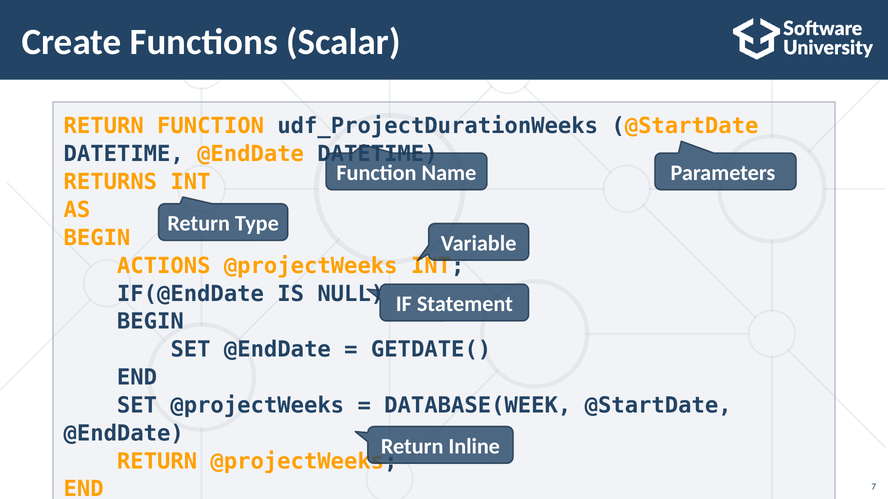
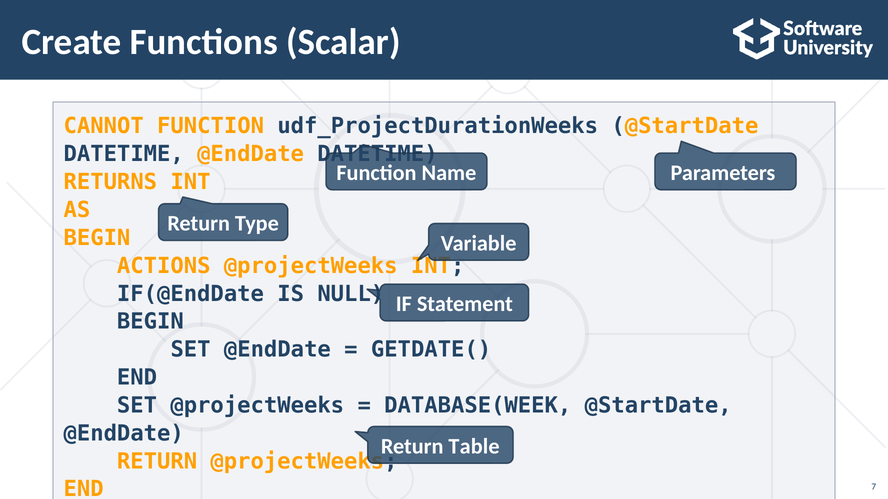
RETURN at (104, 126): RETURN -> CANNOT
Inline: Inline -> Table
